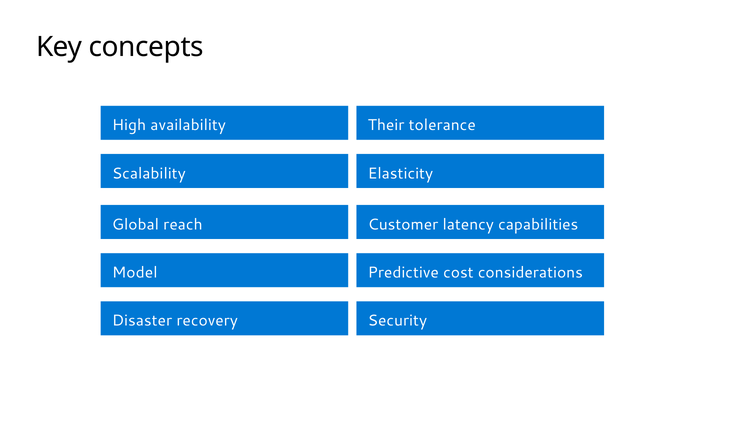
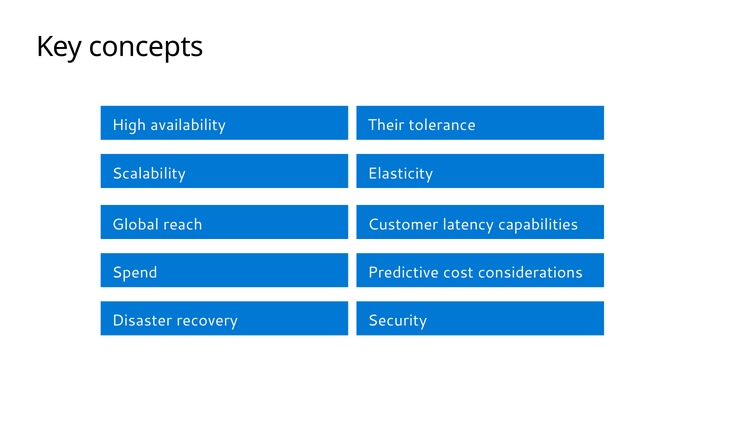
Model: Model -> Spend
